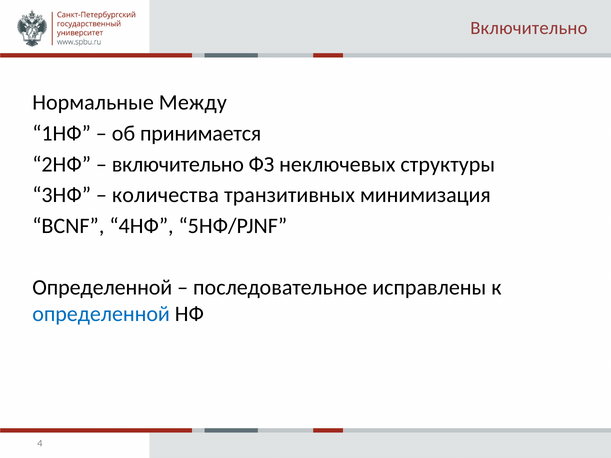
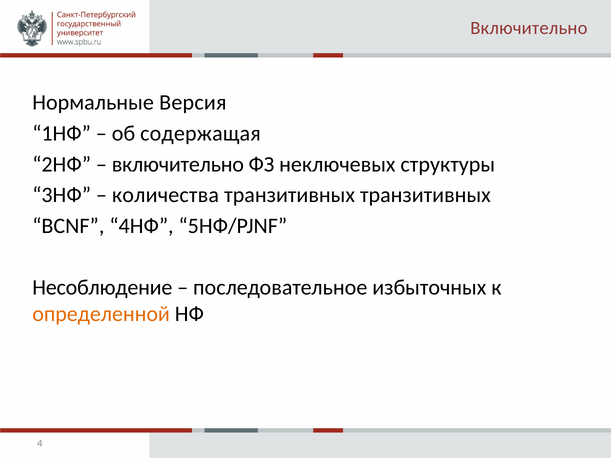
Между: Между -> Версия
принимается: принимается -> содержащая
транзитивных минимизация: минимизация -> транзитивных
Определенной at (102, 288): Определенной -> Несоблюдение
исправлены: исправлены -> избыточных
определенной at (101, 314) colour: blue -> orange
